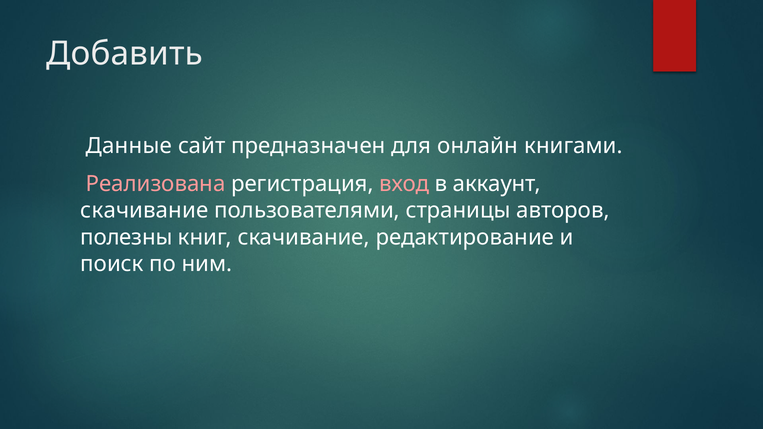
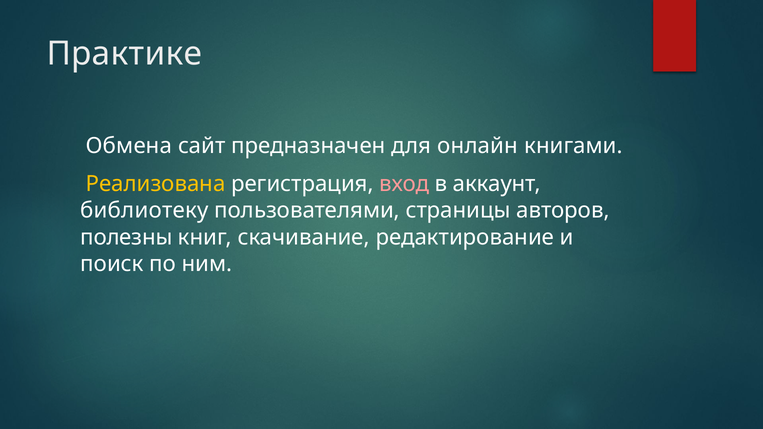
Добавить: Добавить -> Практике
Данные: Данные -> Обмена
Реализована colour: pink -> yellow
скачивание at (144, 211): скачивание -> библиотеку
